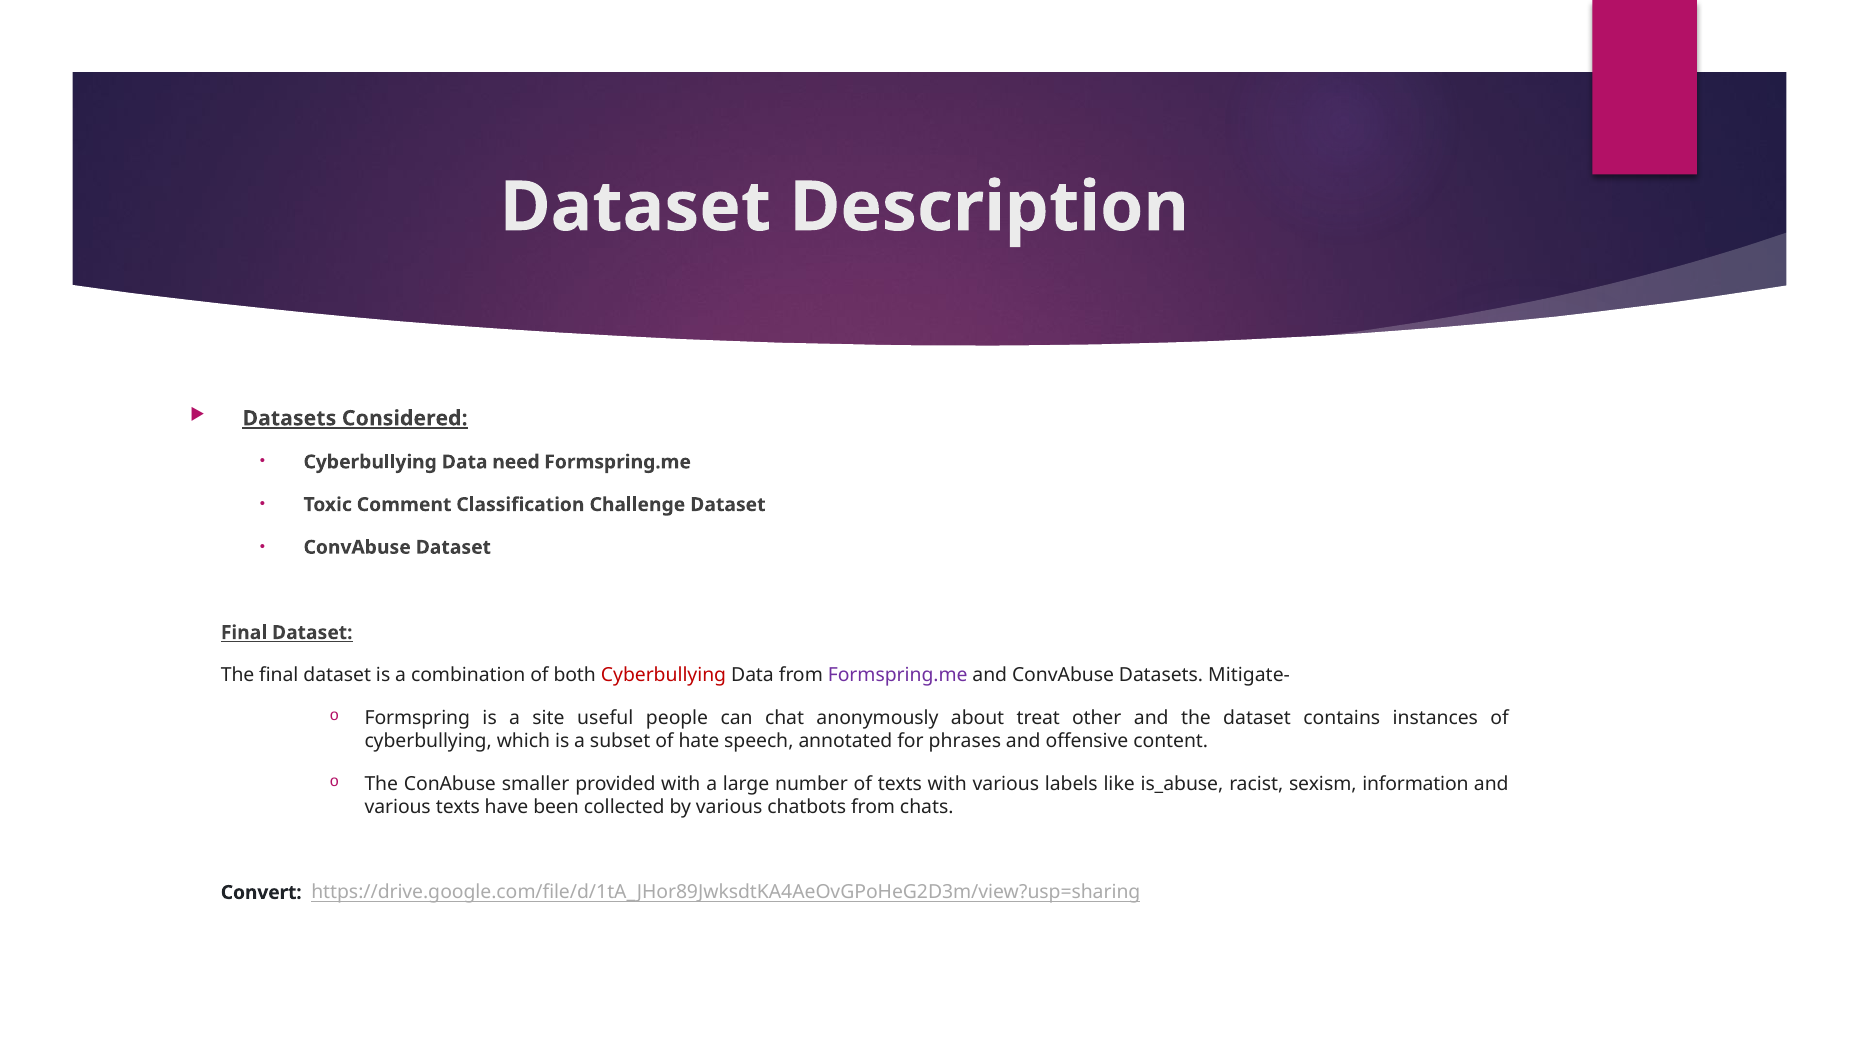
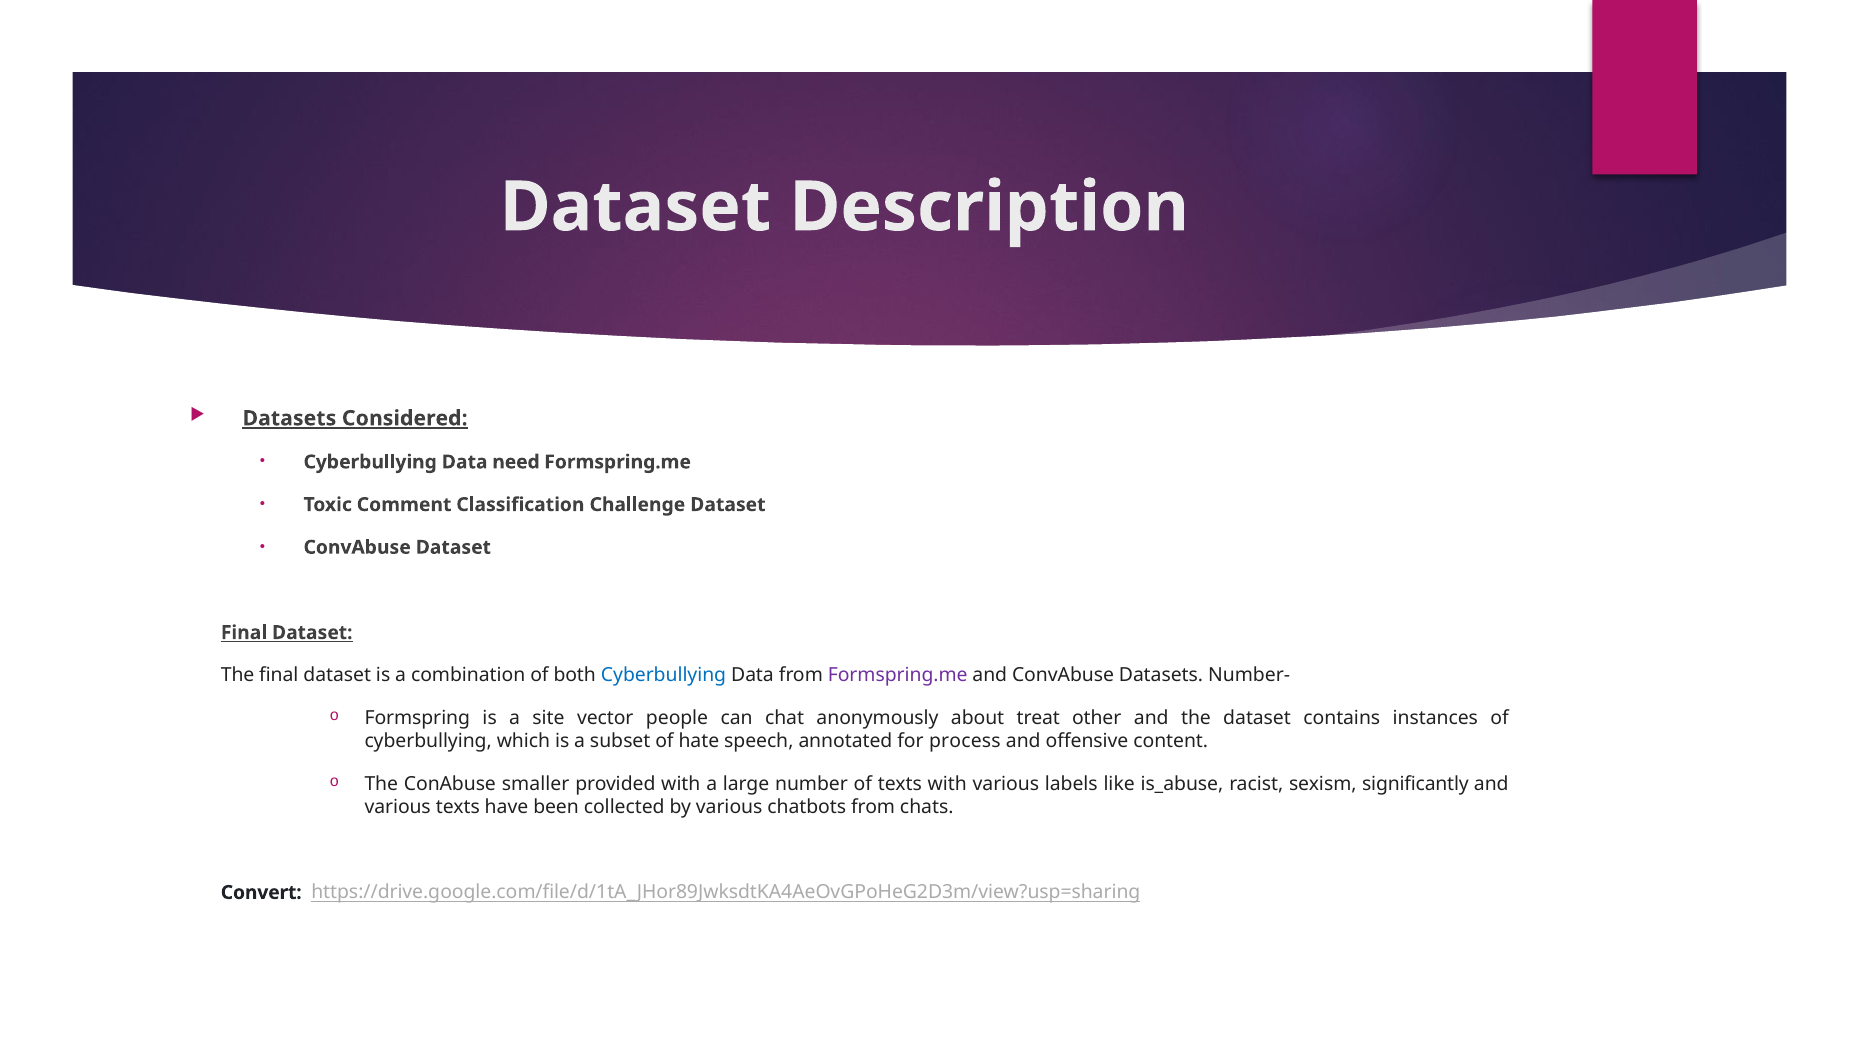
Cyberbullying at (664, 675) colour: red -> blue
Mitigate-: Mitigate- -> Number-
useful: useful -> vector
phrases: phrases -> process
information: information -> significantly
